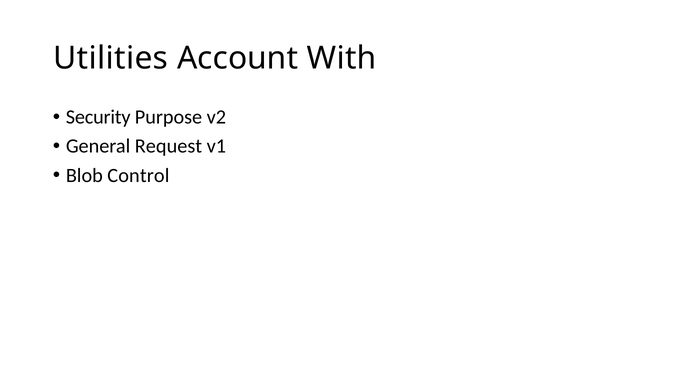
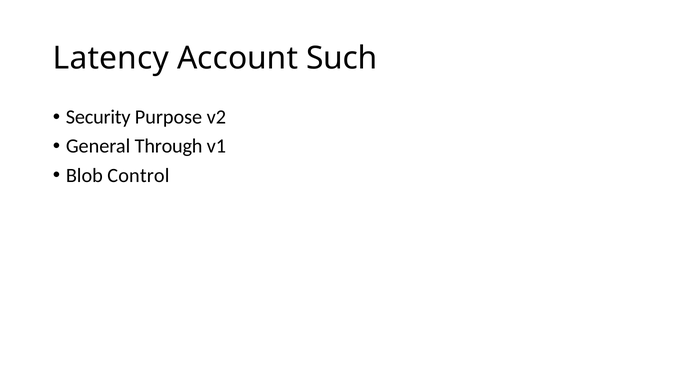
Utilities: Utilities -> Latency
With: With -> Such
Request: Request -> Through
